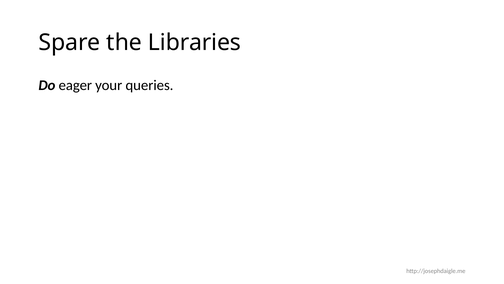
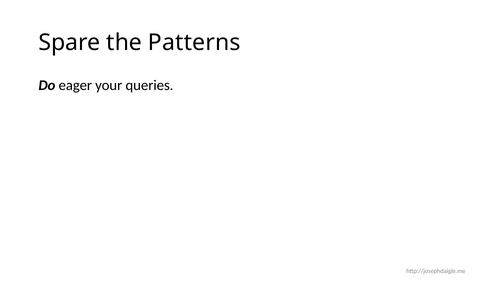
Libraries: Libraries -> Patterns
